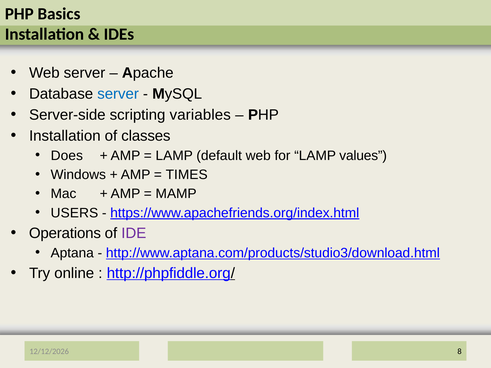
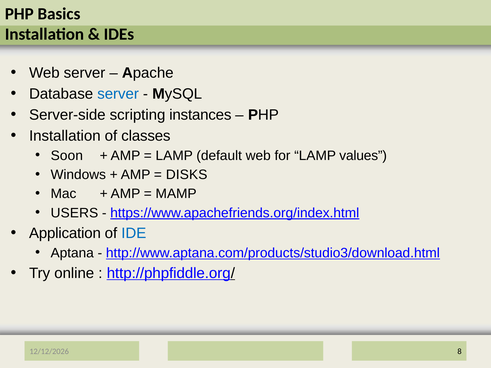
variables: variables -> instances
Does: Does -> Soon
TIMES: TIMES -> DISKS
Operations: Operations -> Application
IDE colour: purple -> blue
